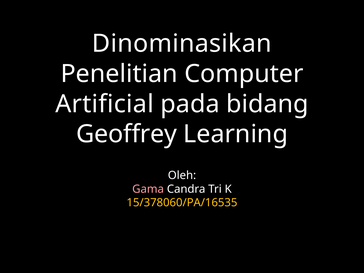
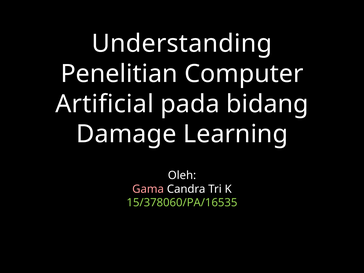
Dinominasikan: Dinominasikan -> Understanding
Geoffrey: Geoffrey -> Damage
15/378060/PA/16535 colour: yellow -> light green
